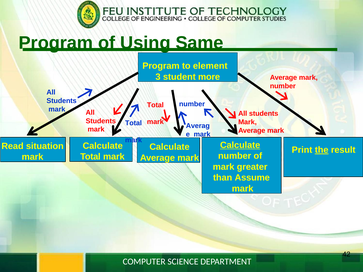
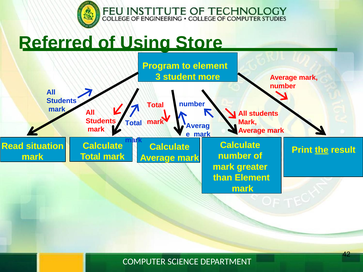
Program at (56, 43): Program -> Referred
Same: Same -> Store
Calculate at (240, 145) underline: present -> none
than Assume: Assume -> Element
